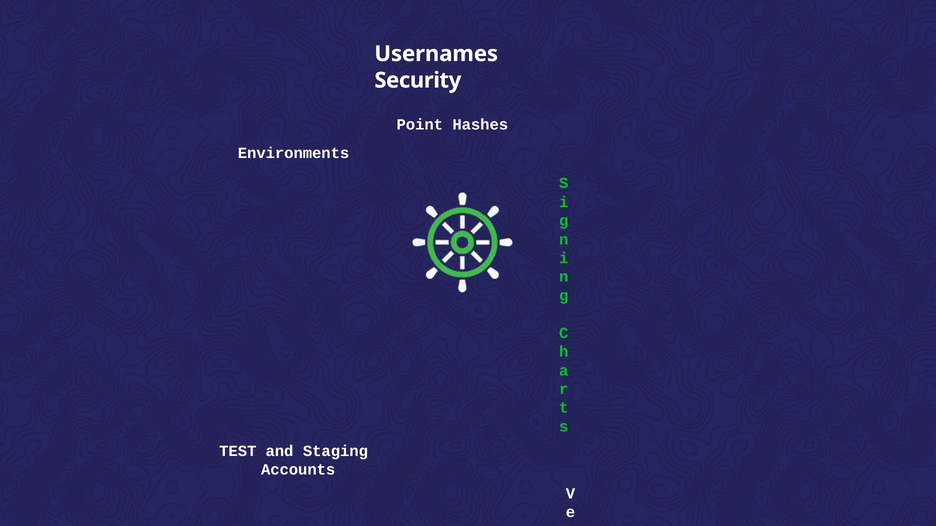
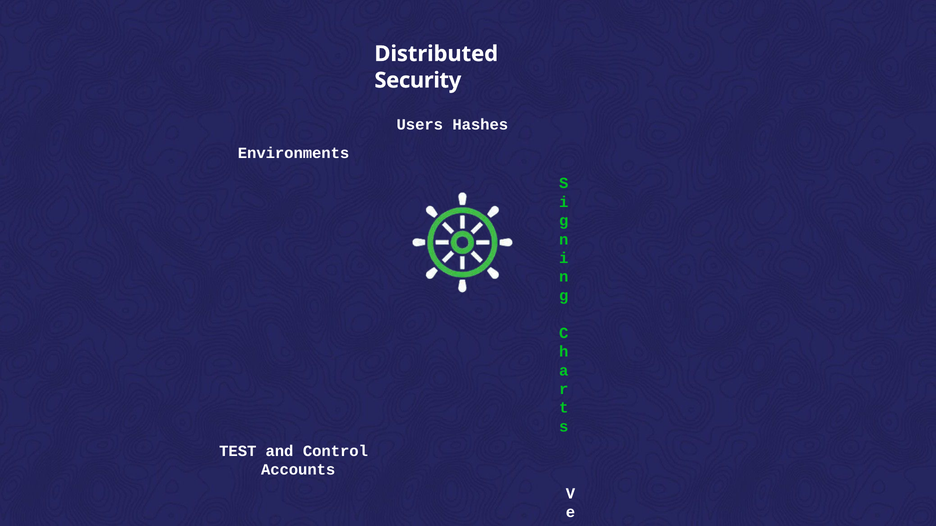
Usernames: Usernames -> Distributed
Point: Point -> Users
Staging: Staging -> Control
